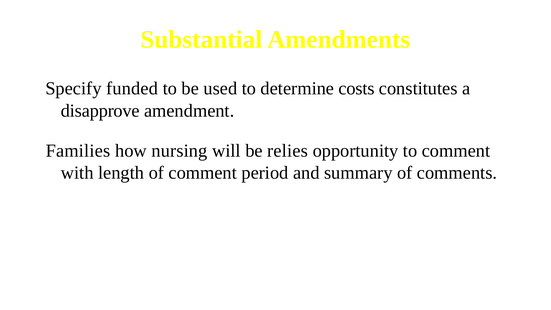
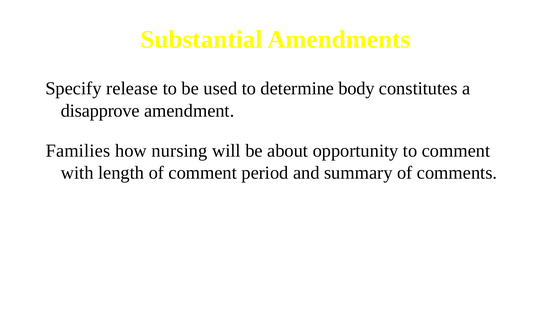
funded: funded -> release
costs: costs -> body
relies: relies -> about
